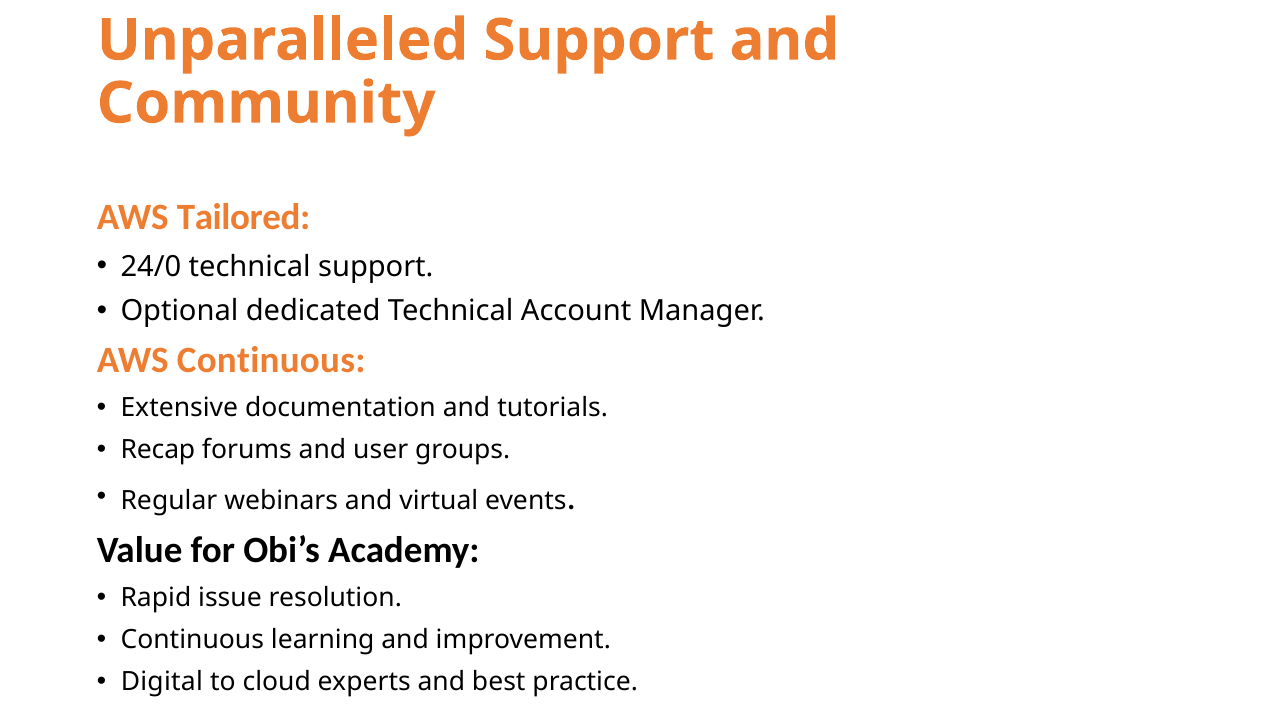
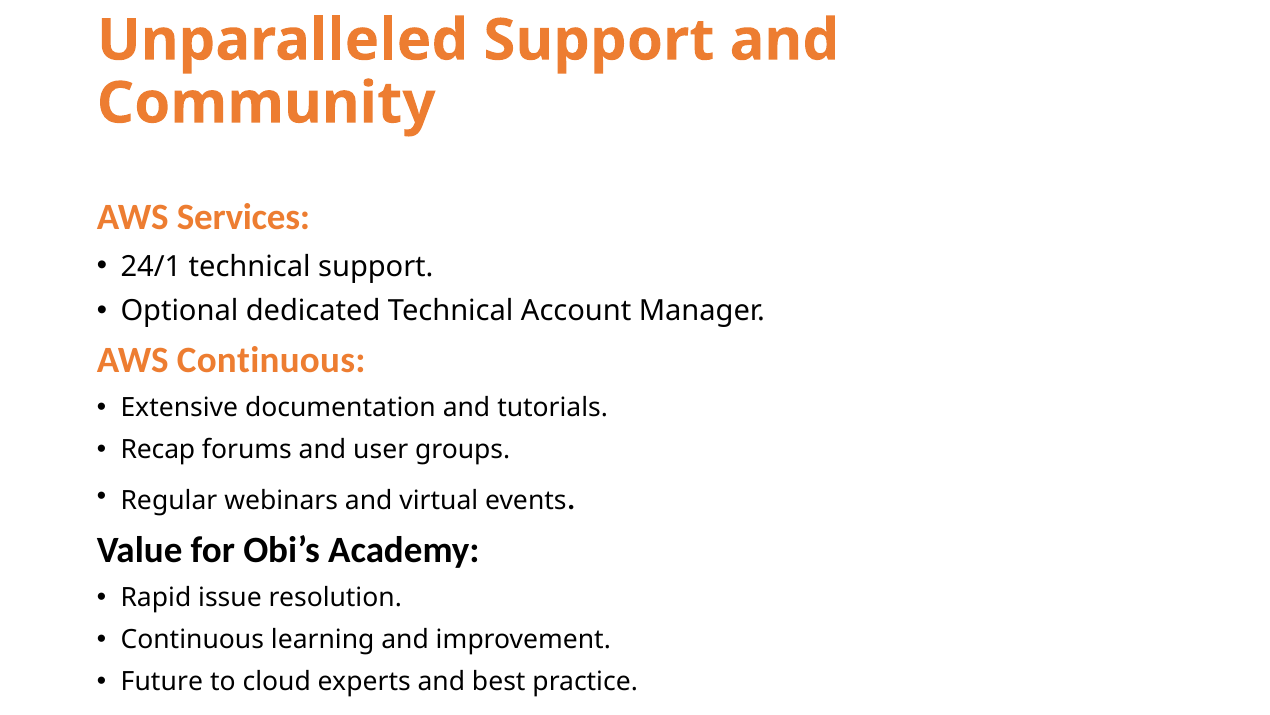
Tailored: Tailored -> Services
24/0: 24/0 -> 24/1
Digital: Digital -> Future
